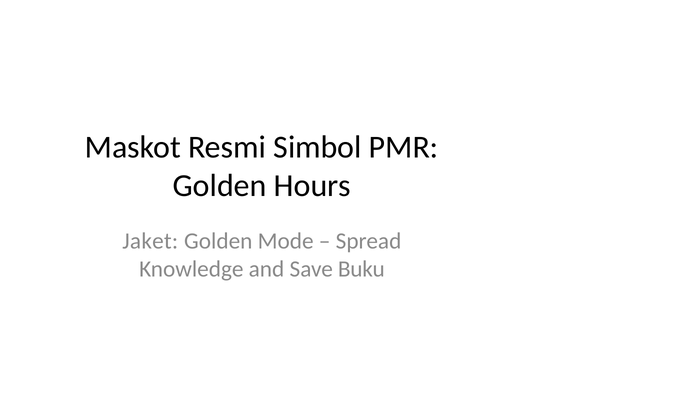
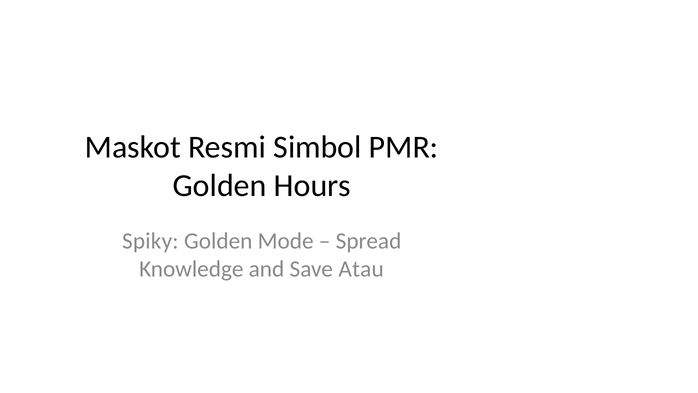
Jaket: Jaket -> Spiky
Buku: Buku -> Atau
